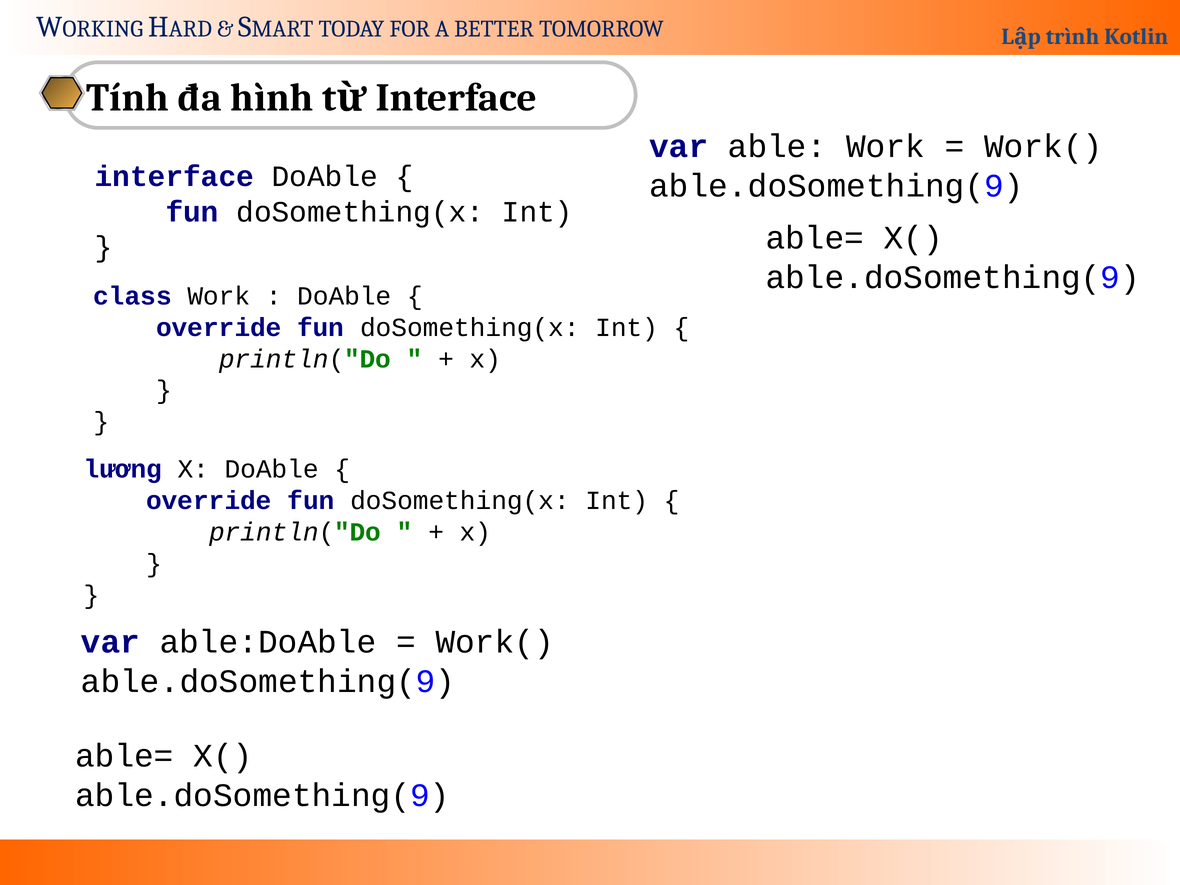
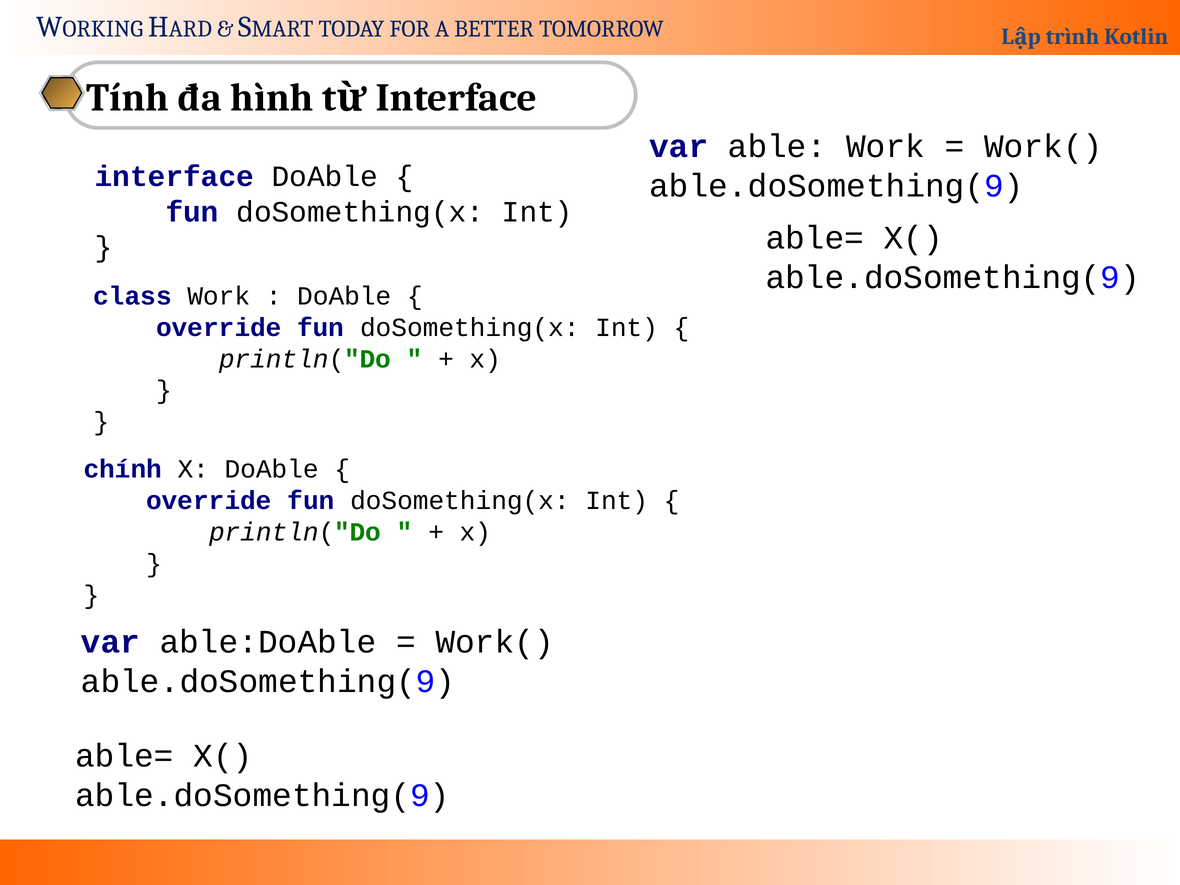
lương: lương -> chính
